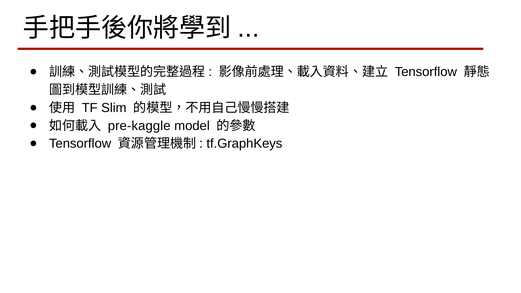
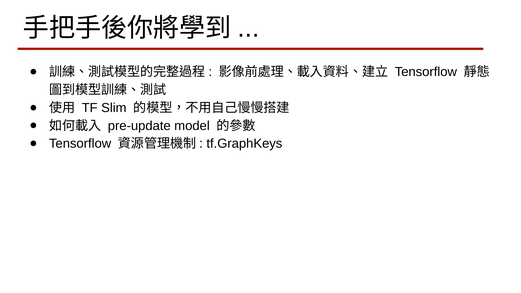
pre-kaggle: pre-kaggle -> pre-update
